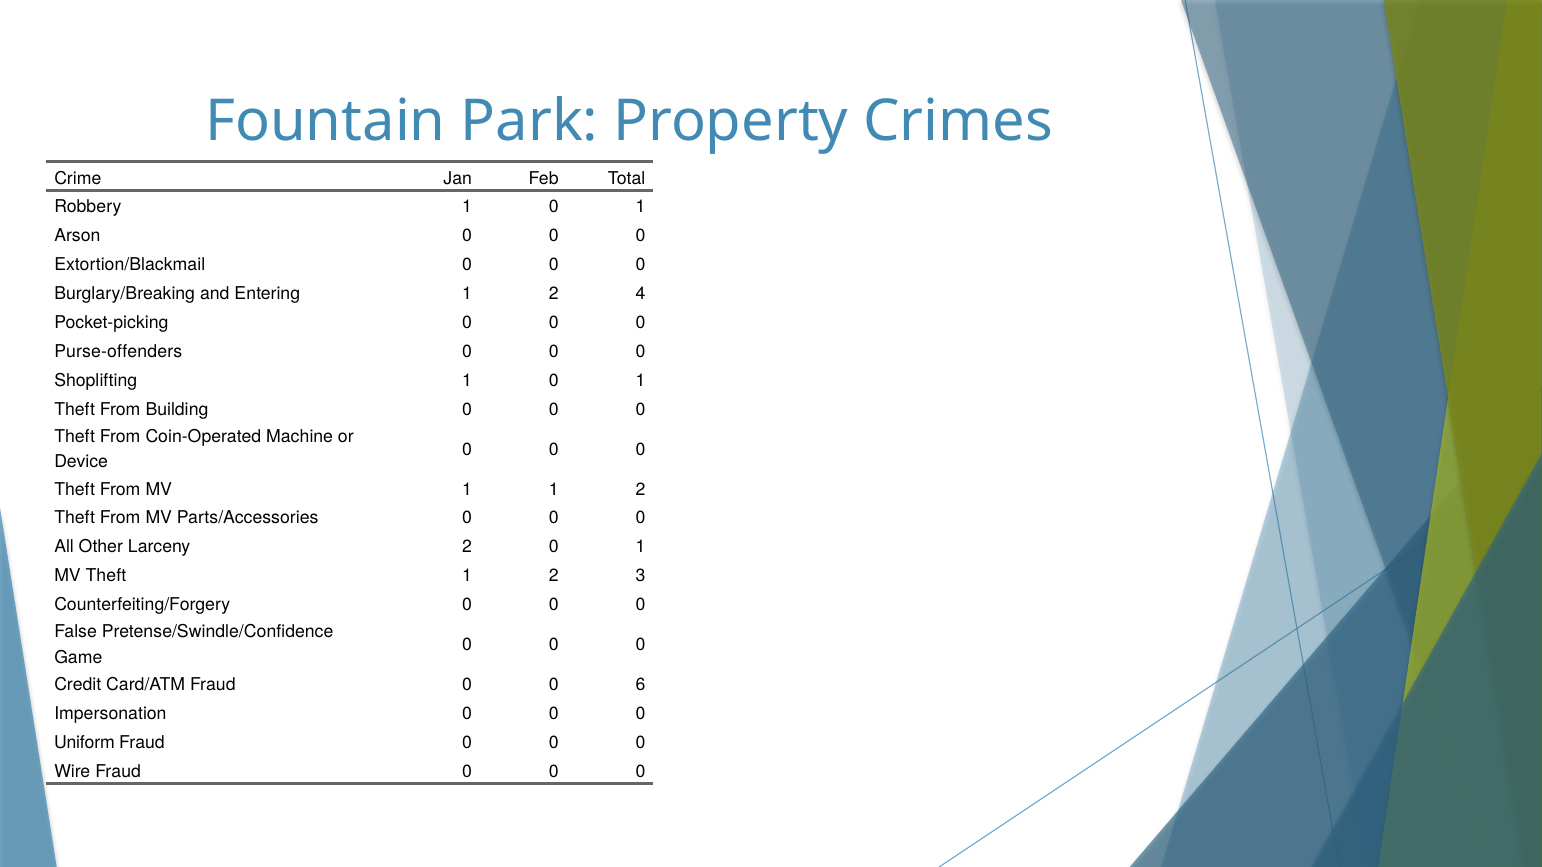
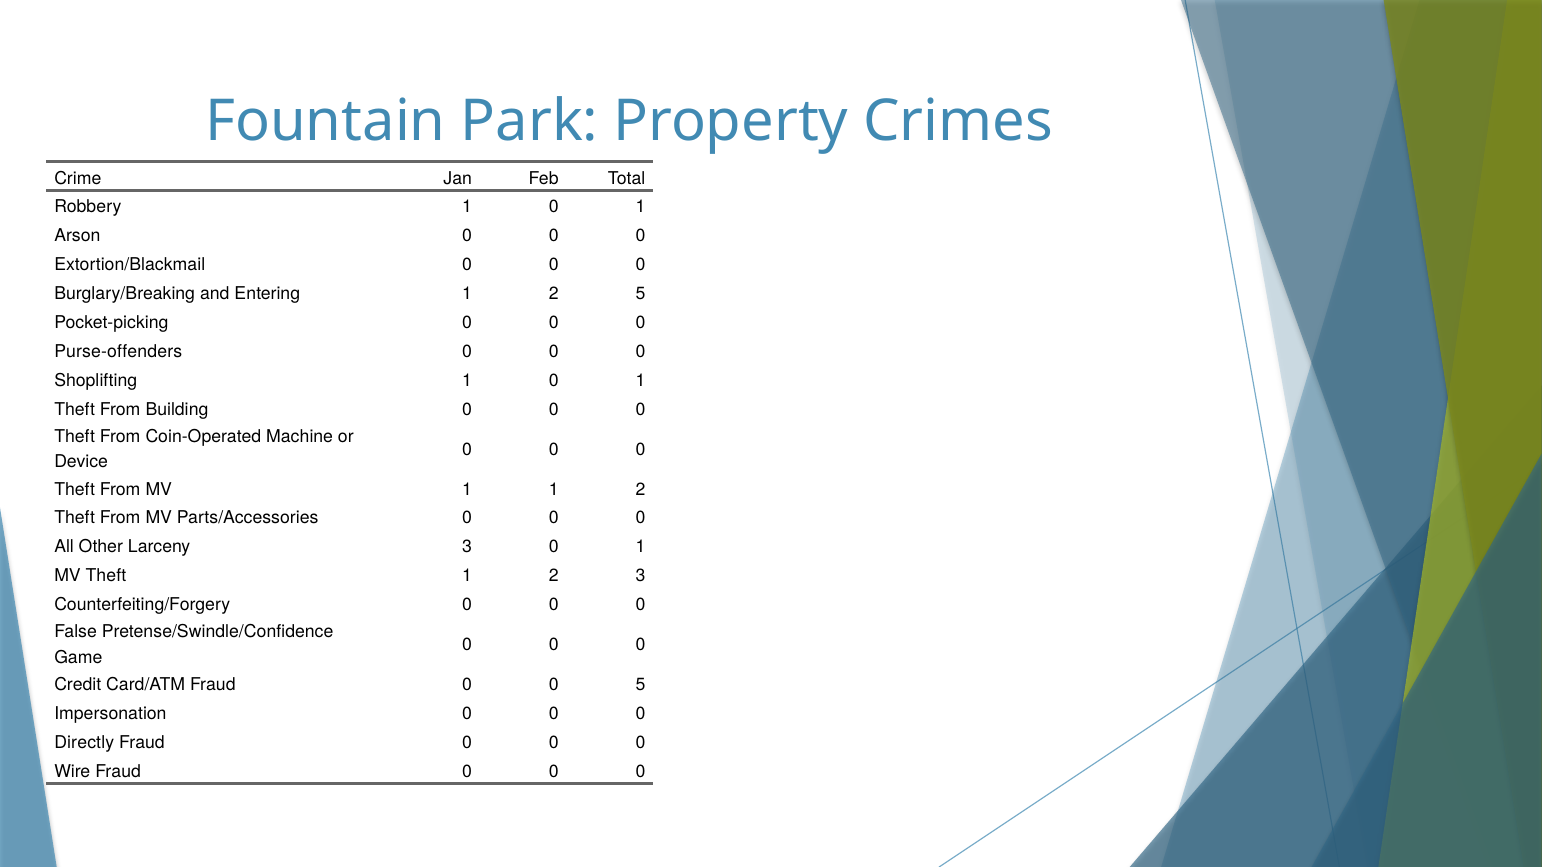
2 4: 4 -> 5
Larceny 2: 2 -> 3
0 6: 6 -> 5
Uniform: Uniform -> Directly
